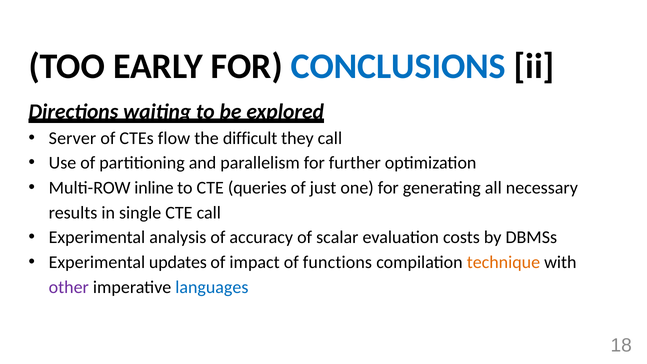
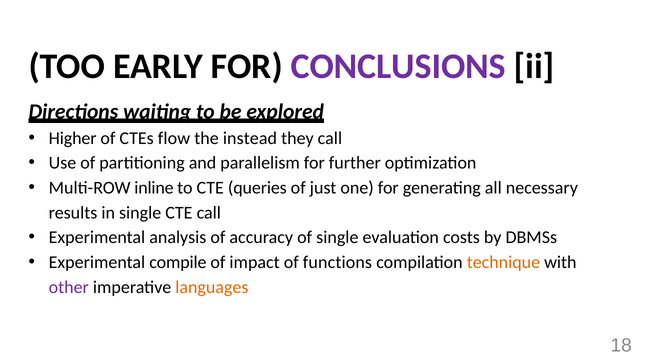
CONCLUSIONS colour: blue -> purple
Server: Server -> Higher
difficult: difficult -> instead
of scalar: scalar -> single
updates: updates -> compile
languages colour: blue -> orange
